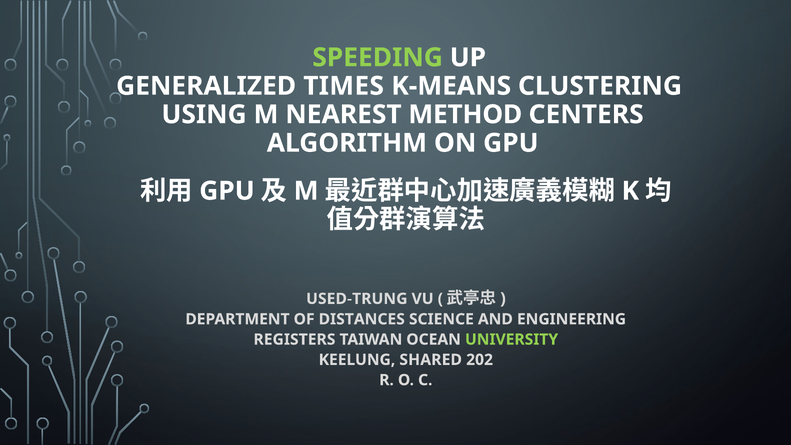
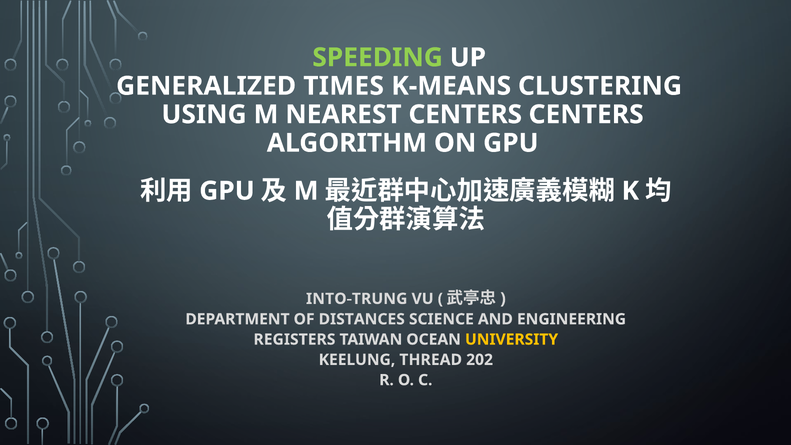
NEAREST METHOD: METHOD -> CENTERS
USED-TRUNG: USED-TRUNG -> INTO-TRUNG
UNIVERSITY colour: light green -> yellow
SHARED: SHARED -> THREAD
